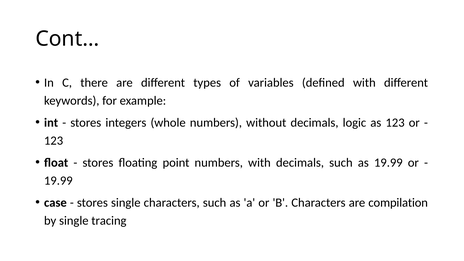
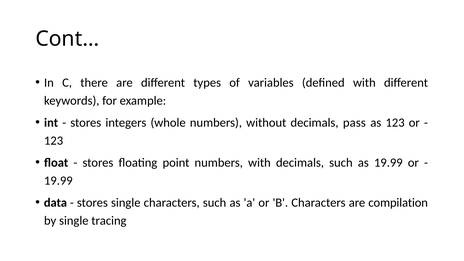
logic: logic -> pass
case: case -> data
